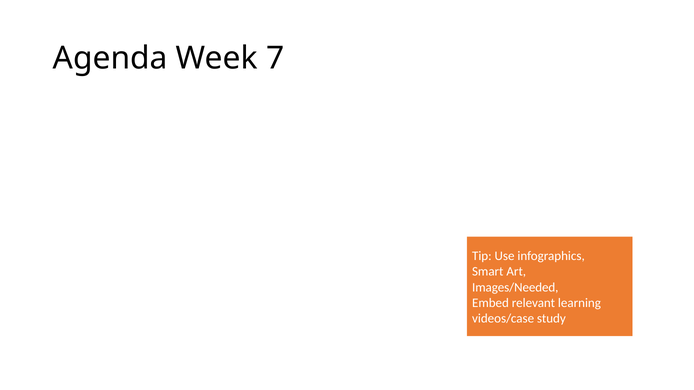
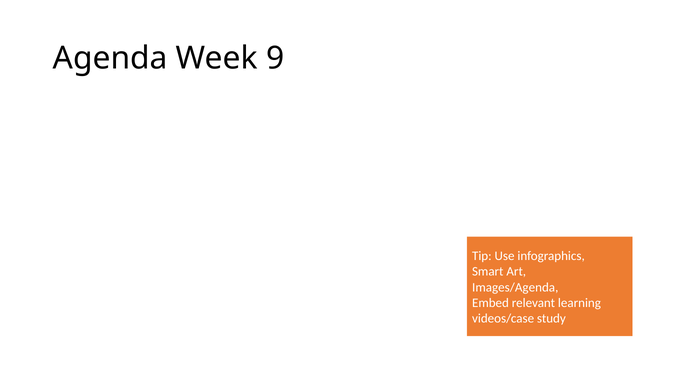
7: 7 -> 9
Images/Needed: Images/Needed -> Images/Agenda
